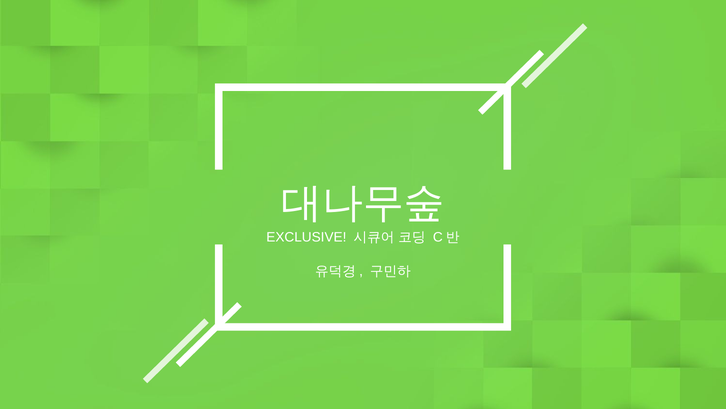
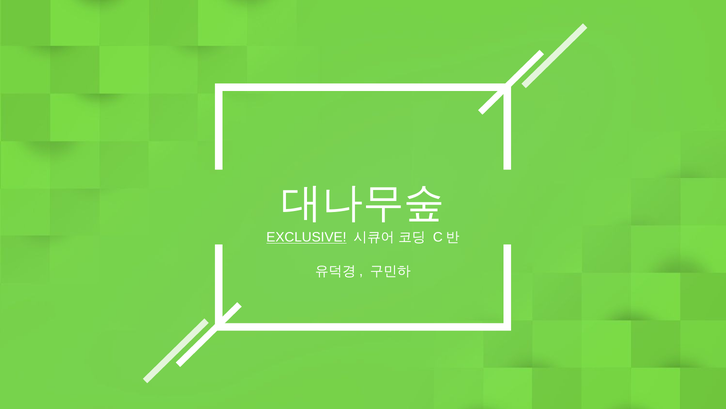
EXCLUSIVE underline: none -> present
